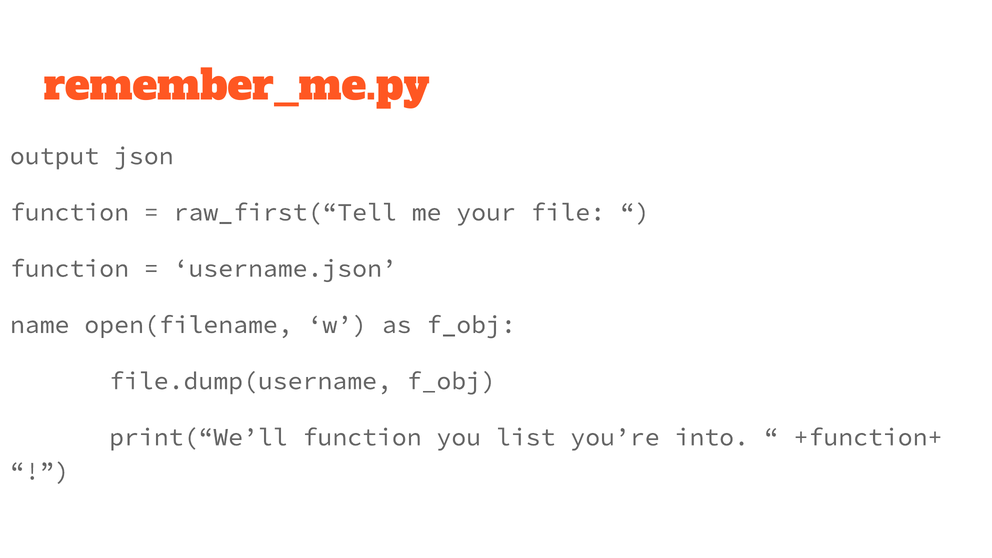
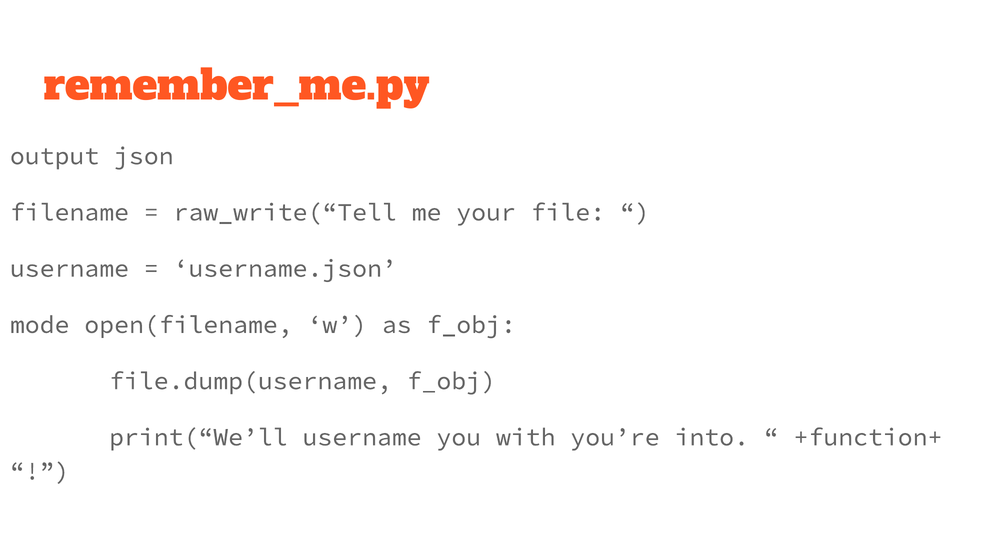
function at (69, 212): function -> filename
raw_first(“Tell: raw_first(“Tell -> raw_write(“Tell
function at (69, 268): function -> username
name: name -> mode
print(“We’ll function: function -> username
list: list -> with
